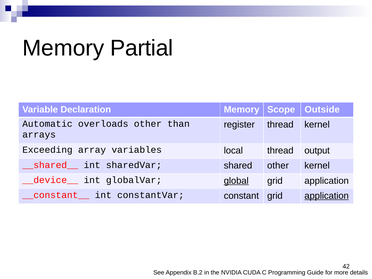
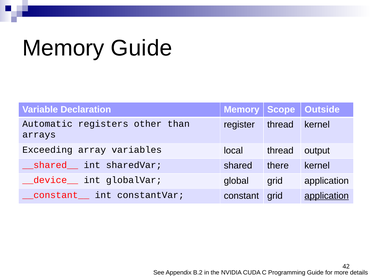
Memory Partial: Partial -> Guide
overloads: overloads -> registers
shared other: other -> there
global underline: present -> none
